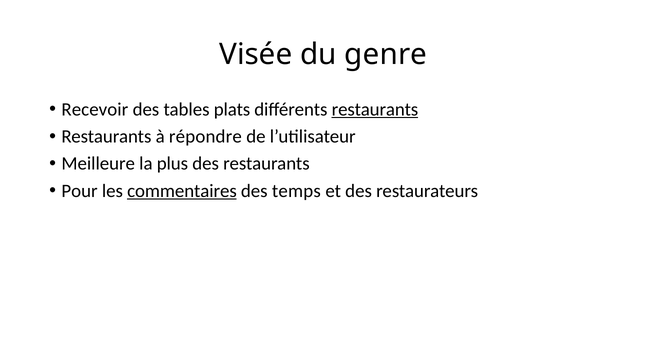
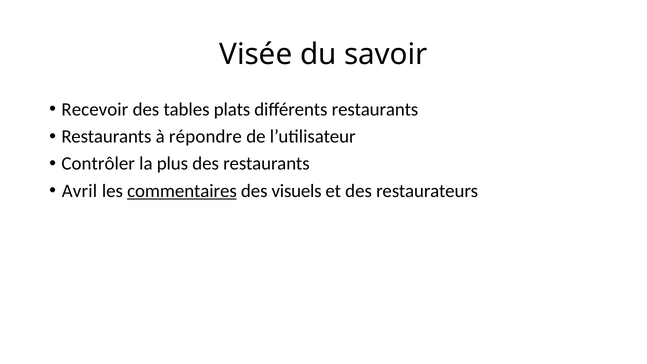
genre: genre -> savoir
restaurants at (375, 109) underline: present -> none
Meilleure: Meilleure -> Contrôler
Pour: Pour -> Avril
temps: temps -> visuels
